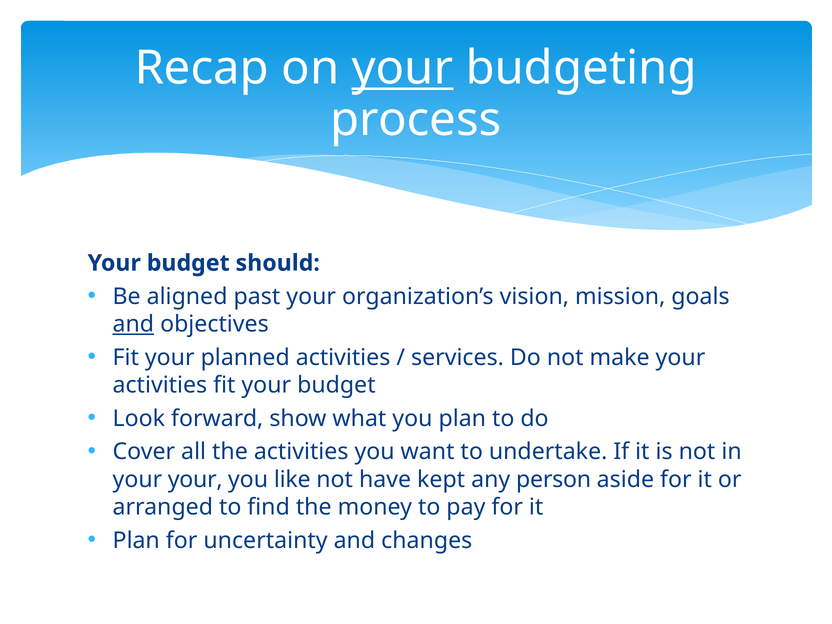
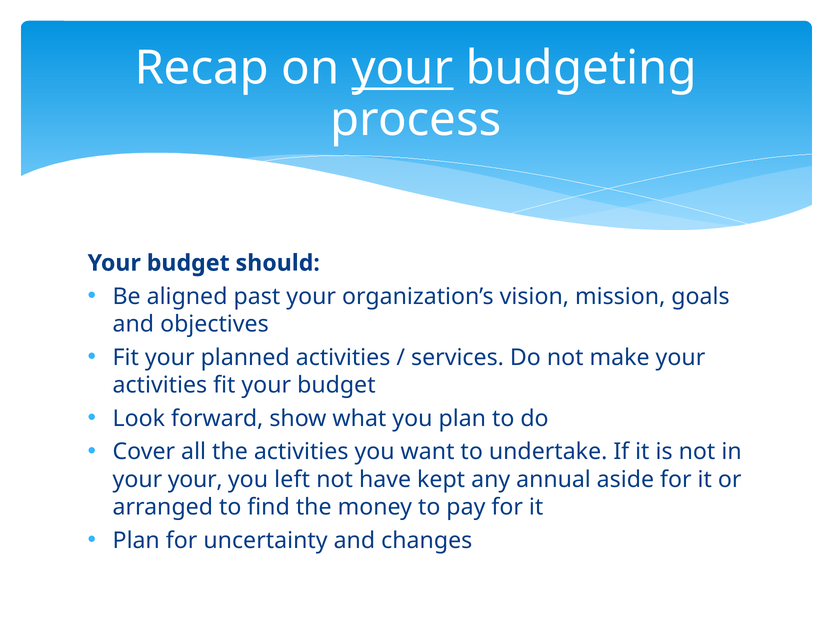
and at (133, 324) underline: present -> none
like: like -> left
person: person -> annual
